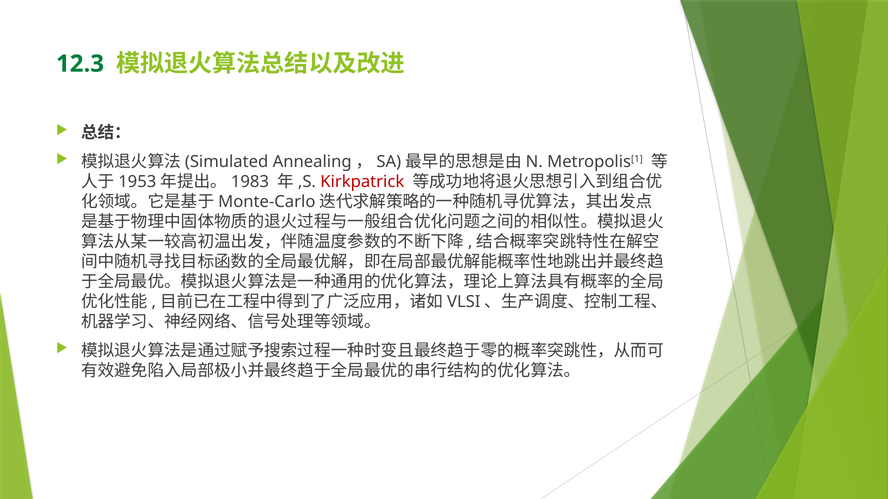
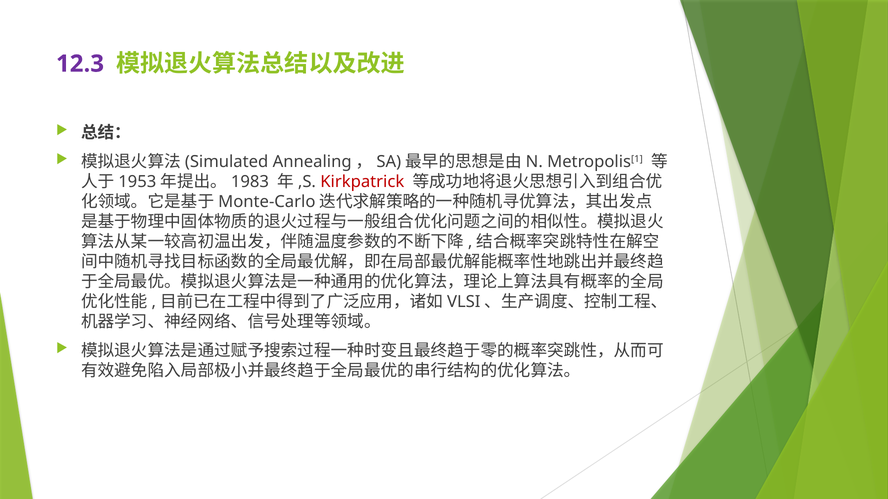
12.3 colour: green -> purple
